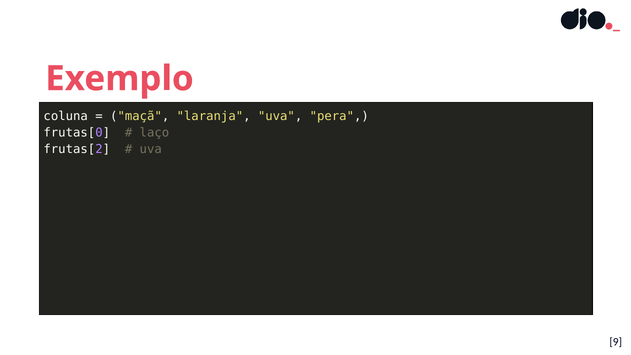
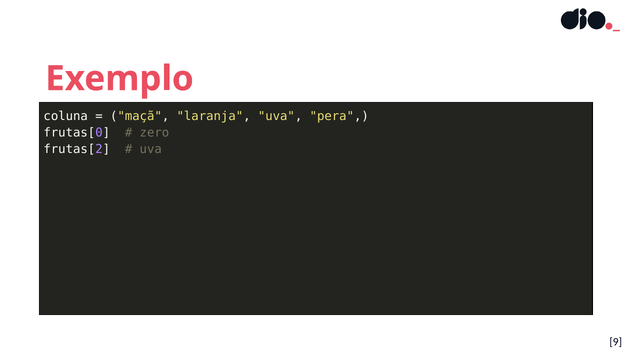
laço: laço -> zero
